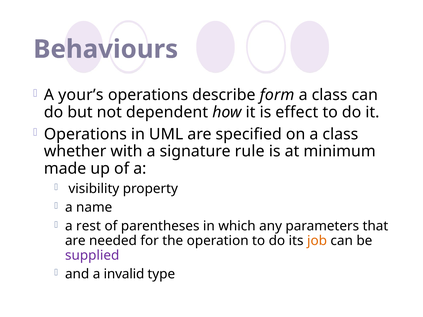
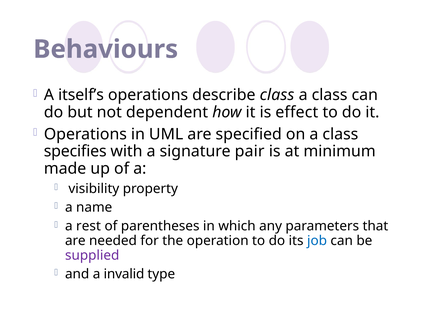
your’s: your’s -> itself’s
describe form: form -> class
whether: whether -> specifies
rule: rule -> pair
job colour: orange -> blue
